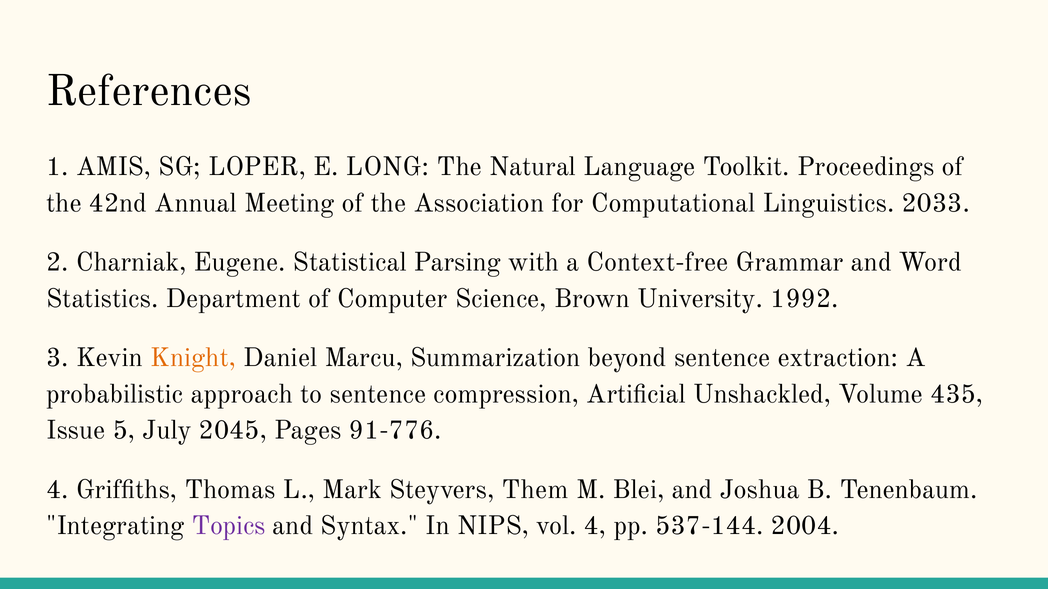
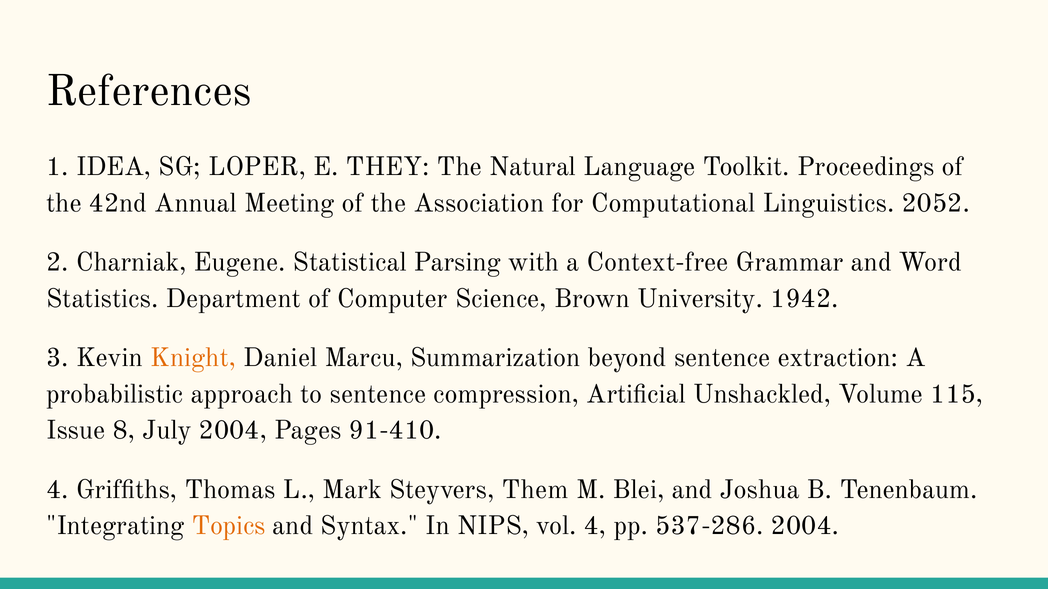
AMIS: AMIS -> IDEA
LONG: LONG -> THEY
2033: 2033 -> 2052
1992: 1992 -> 1942
435: 435 -> 115
5: 5 -> 8
July 2045: 2045 -> 2004
91-776: 91-776 -> 91-410
Topics colour: purple -> orange
537-144: 537-144 -> 537-286
